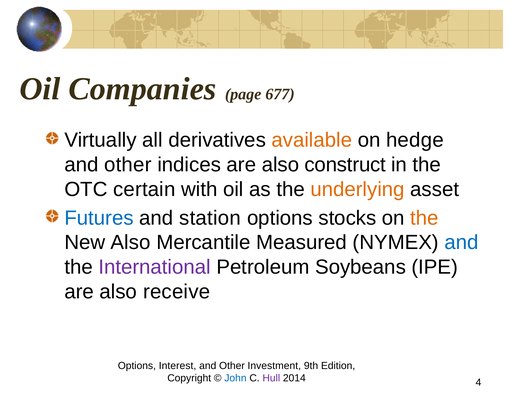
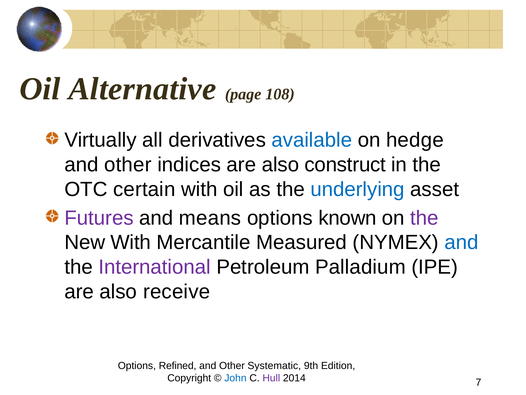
Companies: Companies -> Alternative
677: 677 -> 108
available colour: orange -> blue
underlying colour: orange -> blue
Futures colour: blue -> purple
station: station -> means
stocks: stocks -> known
the at (425, 218) colour: orange -> purple
New Also: Also -> With
Soybeans: Soybeans -> Palladium
Interest: Interest -> Refined
Investment: Investment -> Systematic
4: 4 -> 7
